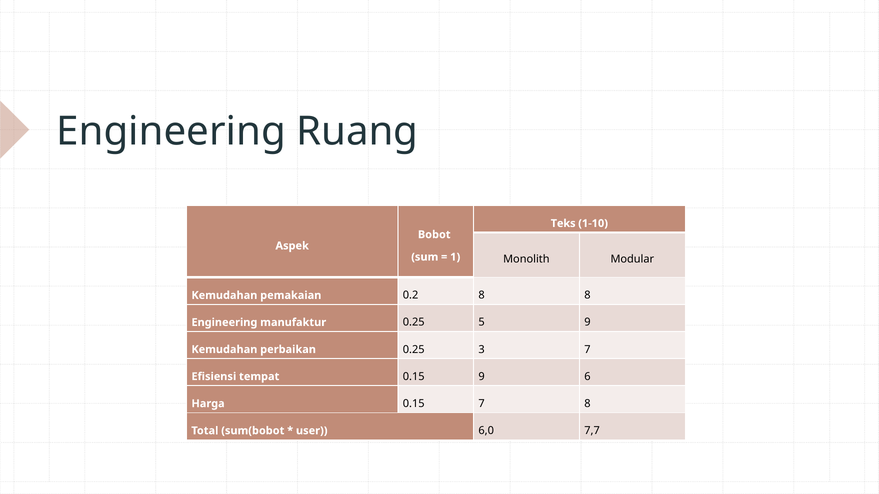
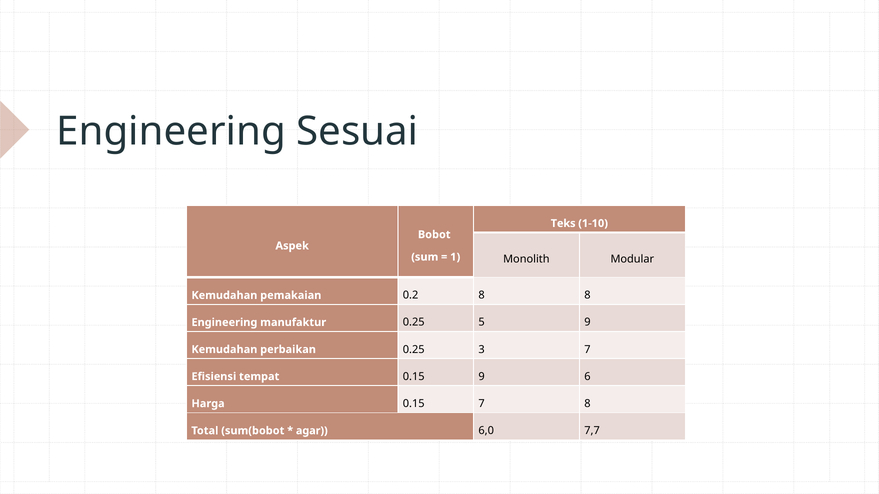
Ruang: Ruang -> Sesuai
user: user -> agar
